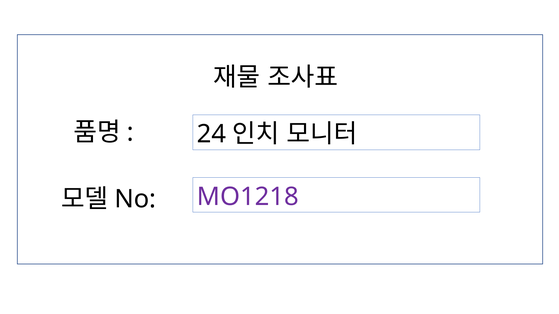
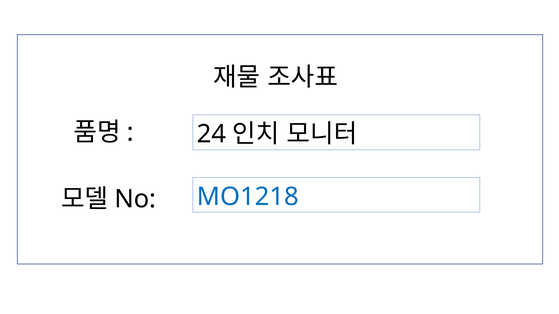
MO1218 colour: purple -> blue
